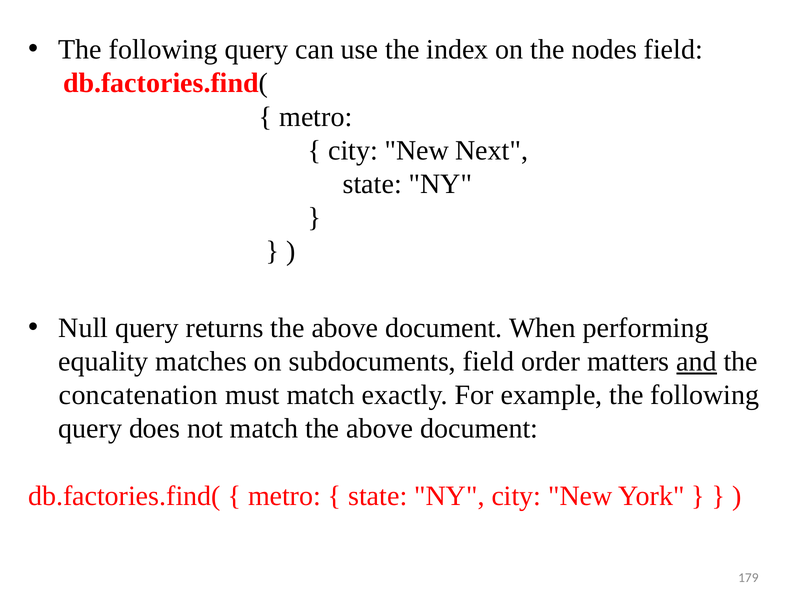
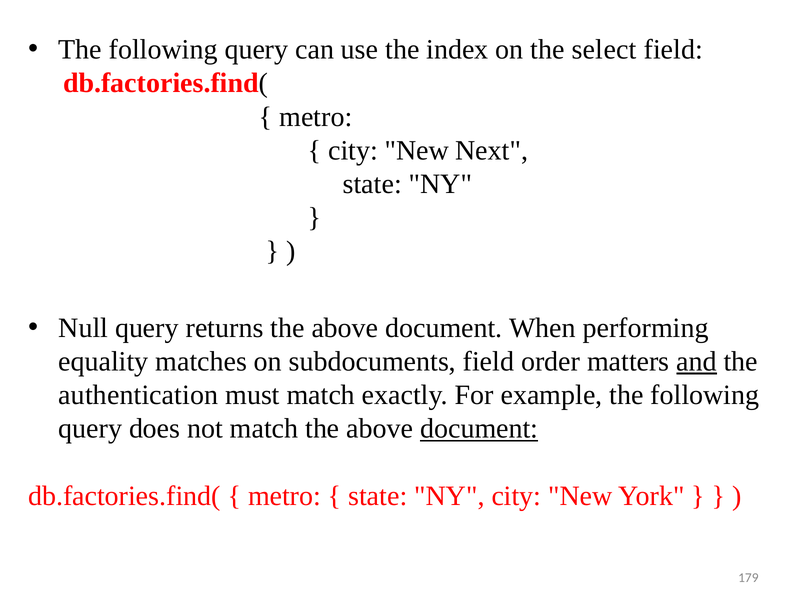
nodes: nodes -> select
concatenation: concatenation -> authentication
document at (479, 429) underline: none -> present
